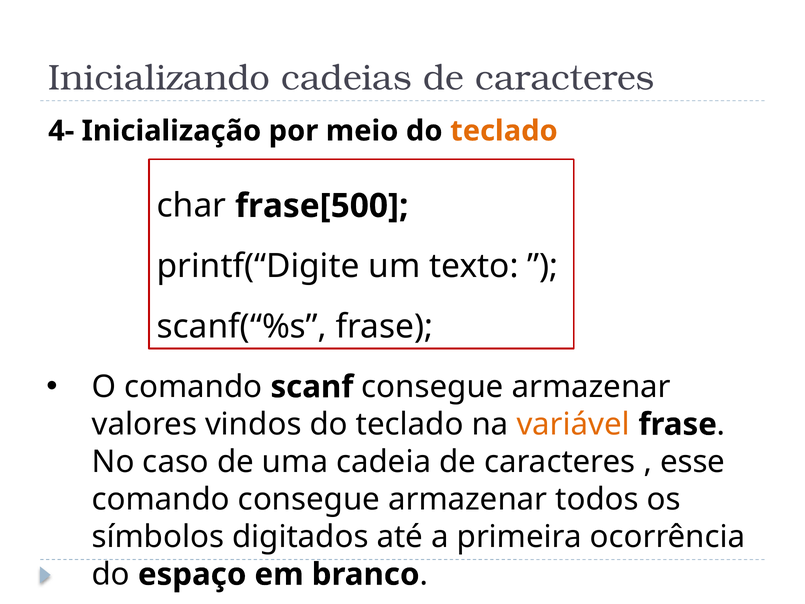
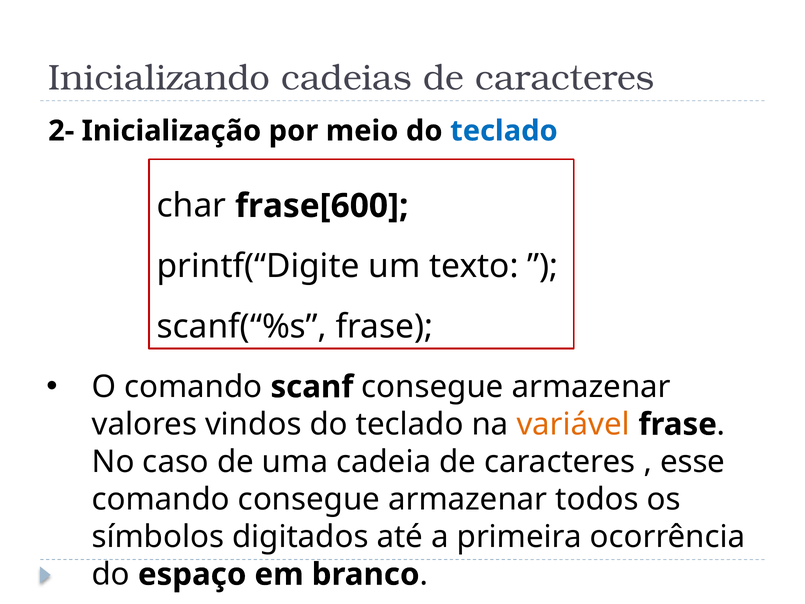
4-: 4- -> 2-
teclado at (504, 131) colour: orange -> blue
frase[500: frase[500 -> frase[600
